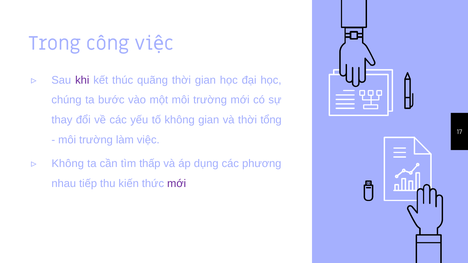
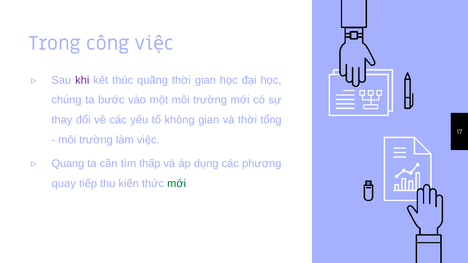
Không at (68, 164): Không -> Quang
nhau: nhau -> quay
mới at (177, 184) colour: purple -> green
